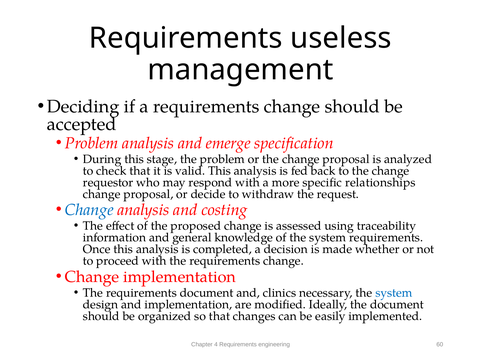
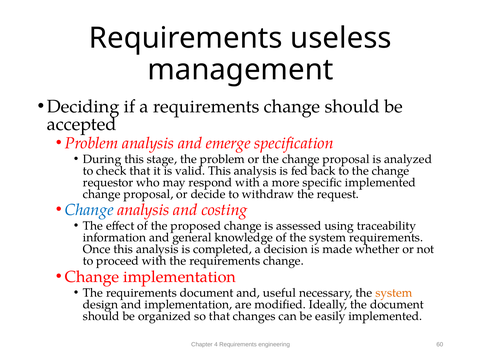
specific relationships: relationships -> implemented
clinics: clinics -> useful
system at (394, 293) colour: blue -> orange
